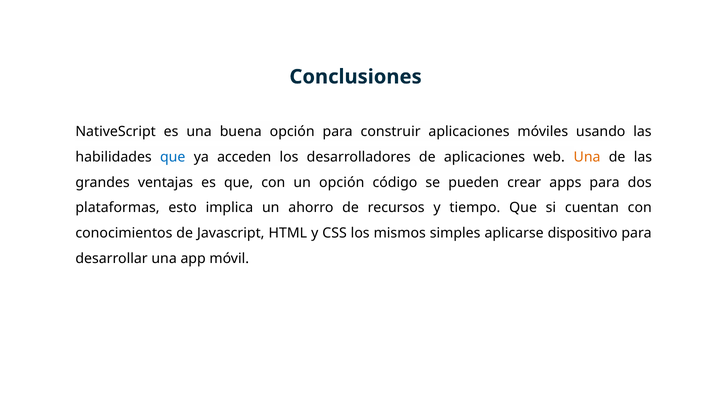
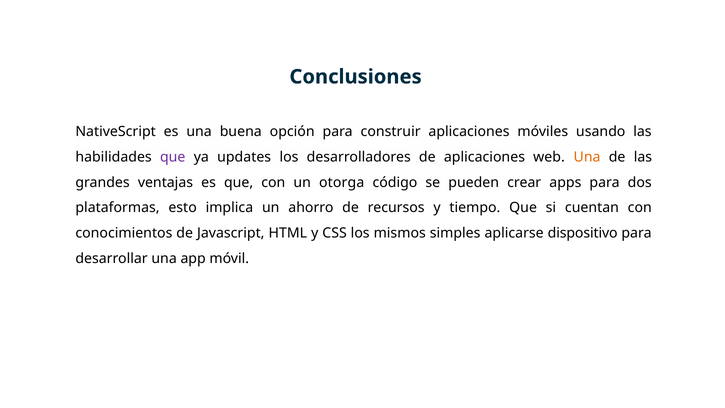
que at (173, 157) colour: blue -> purple
acceden: acceden -> updates
un opción: opción -> otorga
